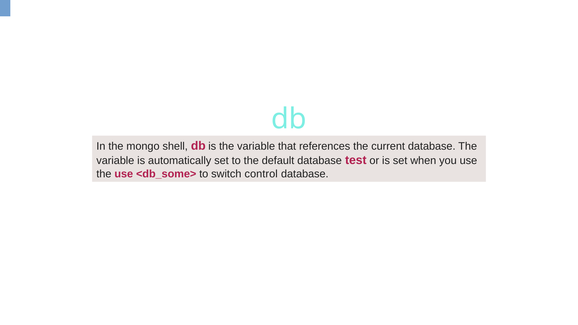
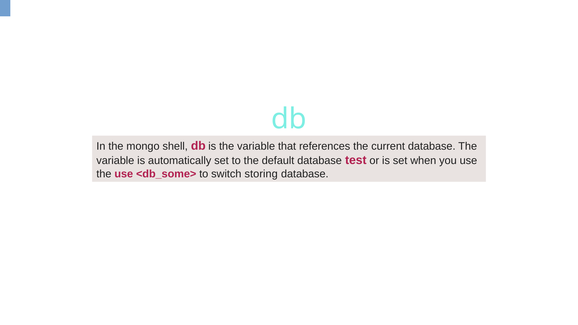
control: control -> storing
